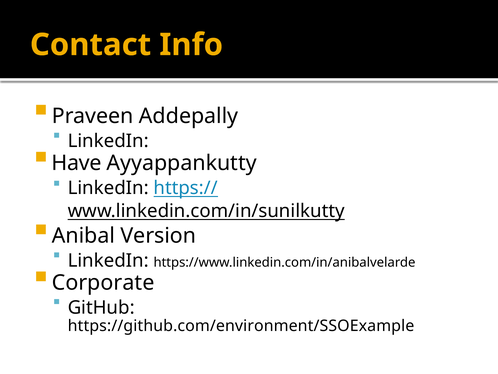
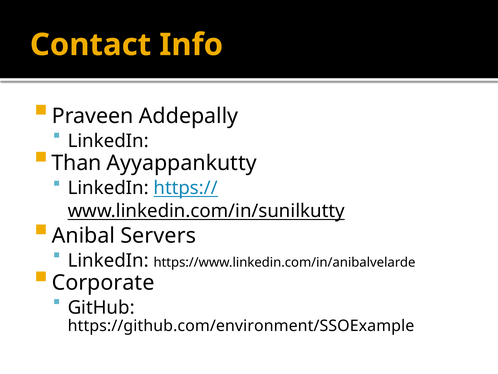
Have: Have -> Than
Version: Version -> Servers
